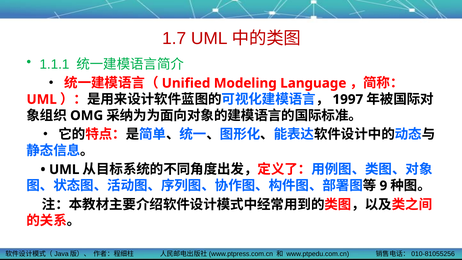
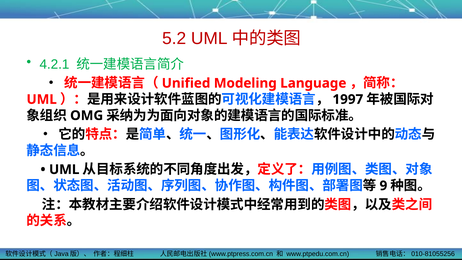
1.7: 1.7 -> 5.2
1.1.1: 1.1.1 -> 4.2.1
